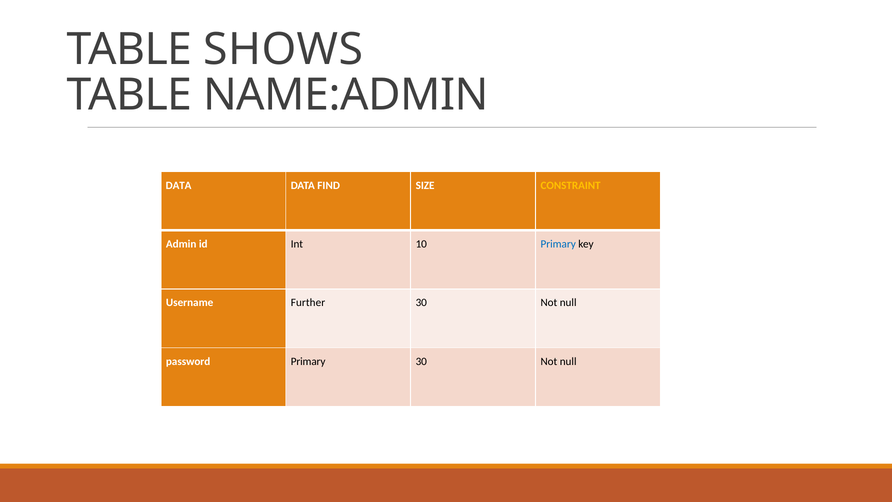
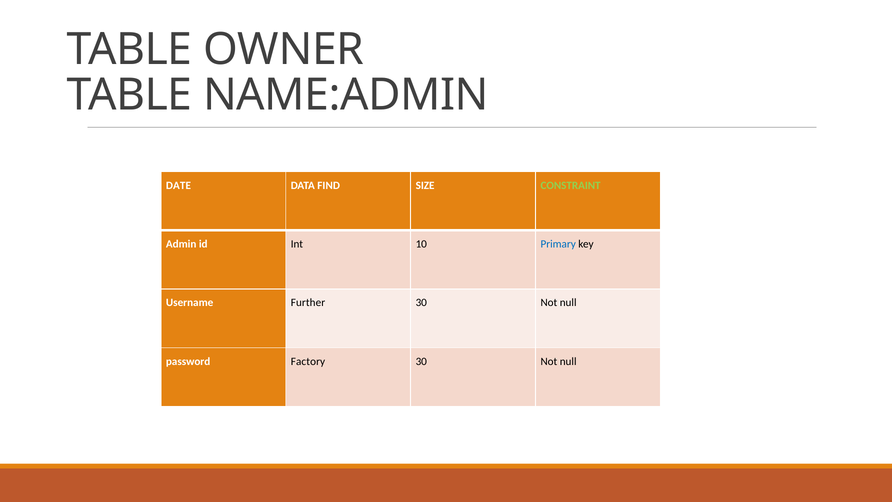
SHOWS: SHOWS -> OWNER
DATA at (179, 185): DATA -> DATE
CONSTRAINT colour: yellow -> light green
password Primary: Primary -> Factory
